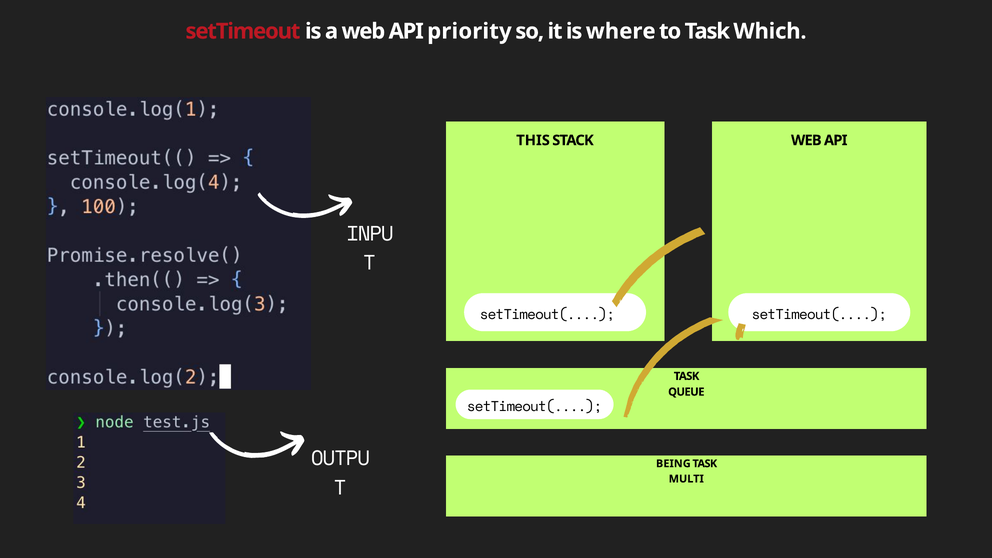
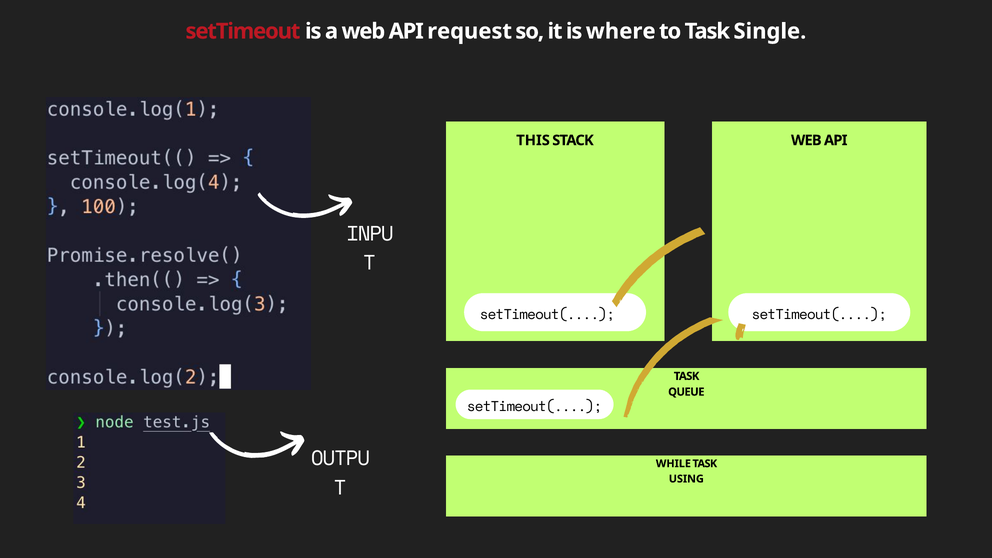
priority: priority -> request
Which: Which -> Single
BEING: BEING -> WHILE
MULTI: MULTI -> USING
